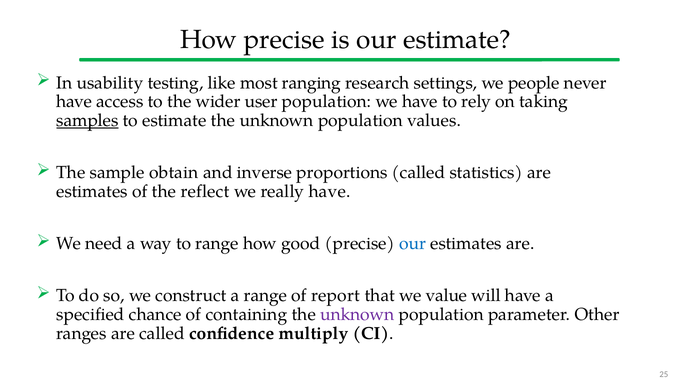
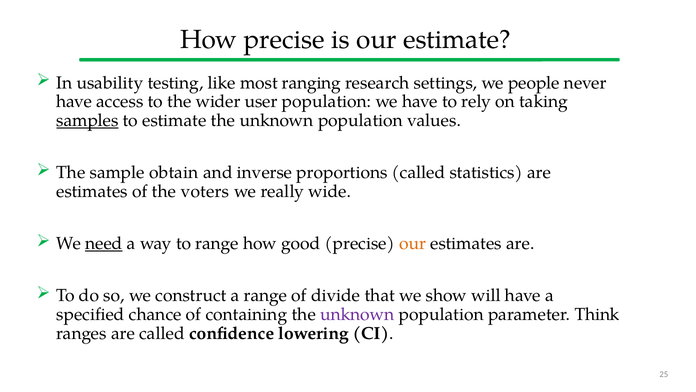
reflect: reflect -> voters
really have: have -> wide
need underline: none -> present
our at (412, 243) colour: blue -> orange
report: report -> divide
value: value -> show
Other: Other -> Think
multiply: multiply -> lowering
